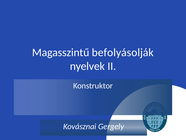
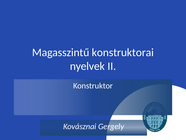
befolyásolják: befolyásolják -> konstruktorai
